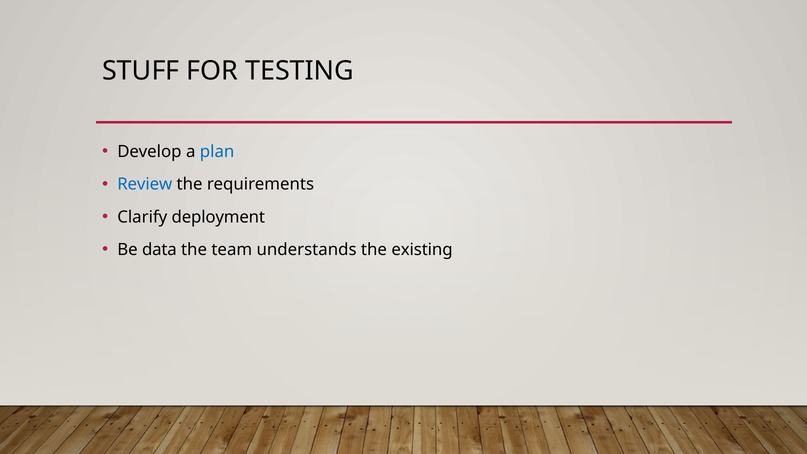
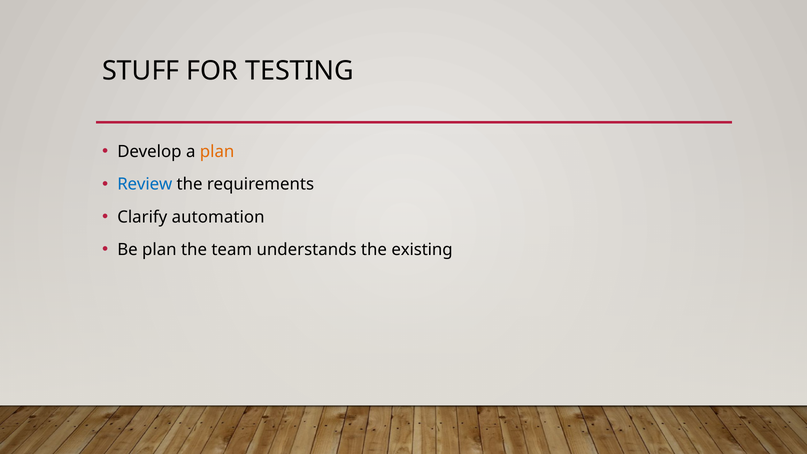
plan at (217, 152) colour: blue -> orange
deployment: deployment -> automation
Be data: data -> plan
